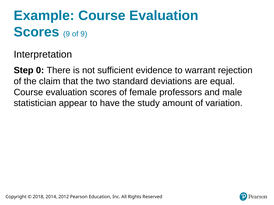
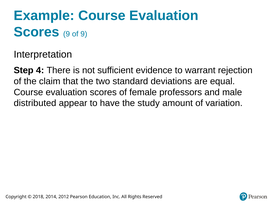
0: 0 -> 4
statistician: statistician -> distributed
